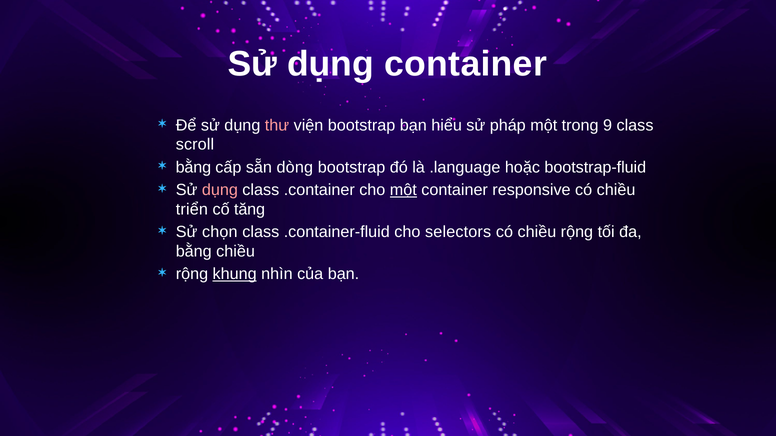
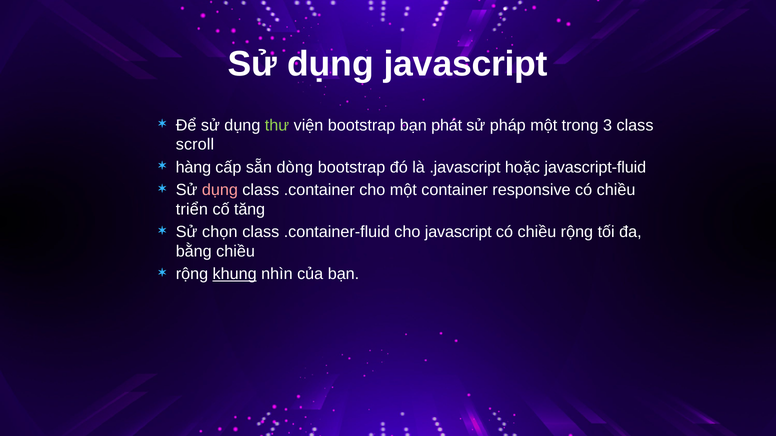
dụng container: container -> javascript
thư colour: pink -> light green
hiểu: hiểu -> phát
9: 9 -> 3
bằng at (193, 167): bằng -> hàng
.language: .language -> .javascript
bootstrap-fluid: bootstrap-fluid -> javascript-fluid
một at (403, 190) underline: present -> none
cho selectors: selectors -> javascript
